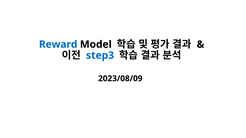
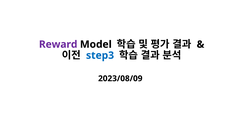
Reward colour: blue -> purple
